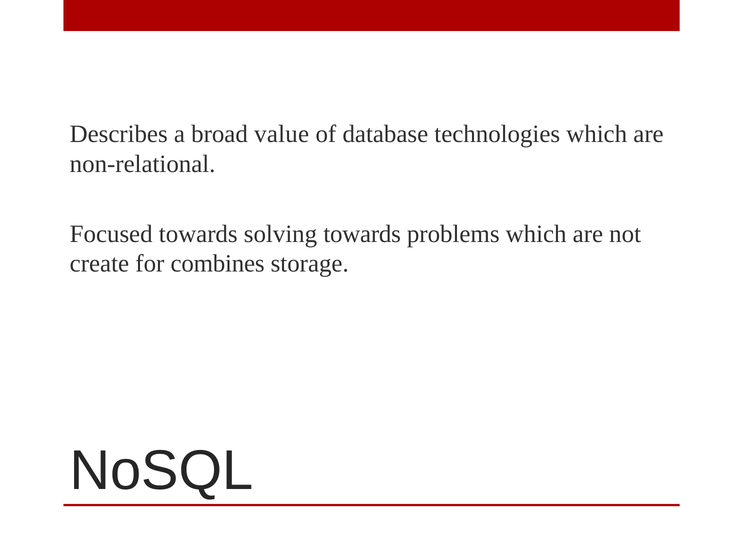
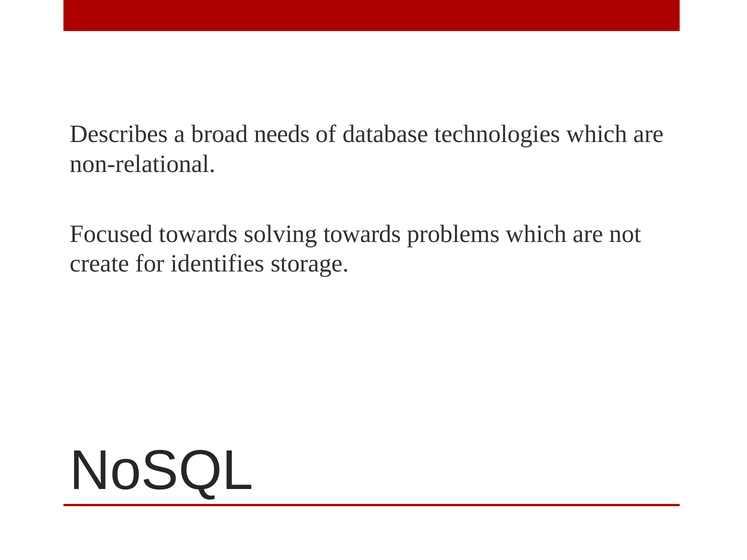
value: value -> needs
combines: combines -> identifies
